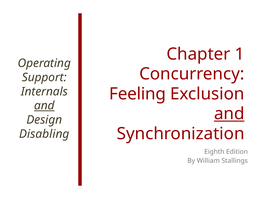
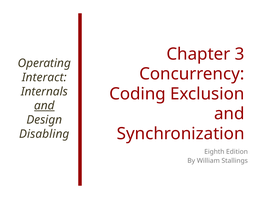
1: 1 -> 3
Support: Support -> Interact
Feeling: Feeling -> Coding
and at (229, 114) underline: present -> none
